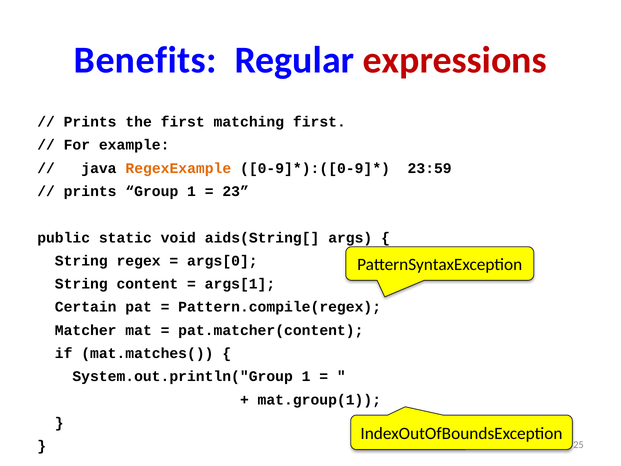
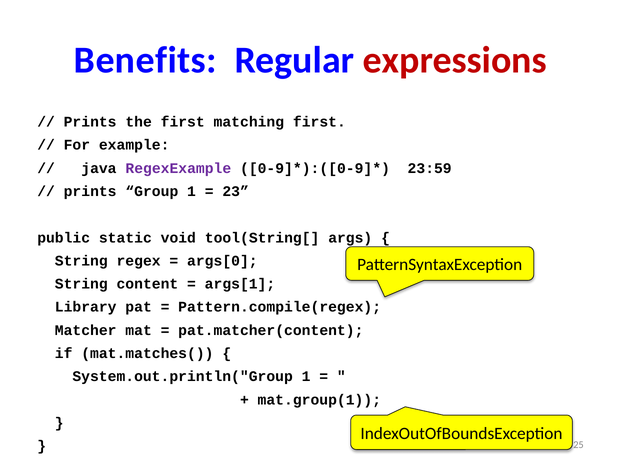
RegexExample colour: orange -> purple
aids(String[: aids(String[ -> tool(String[
Certain: Certain -> Library
